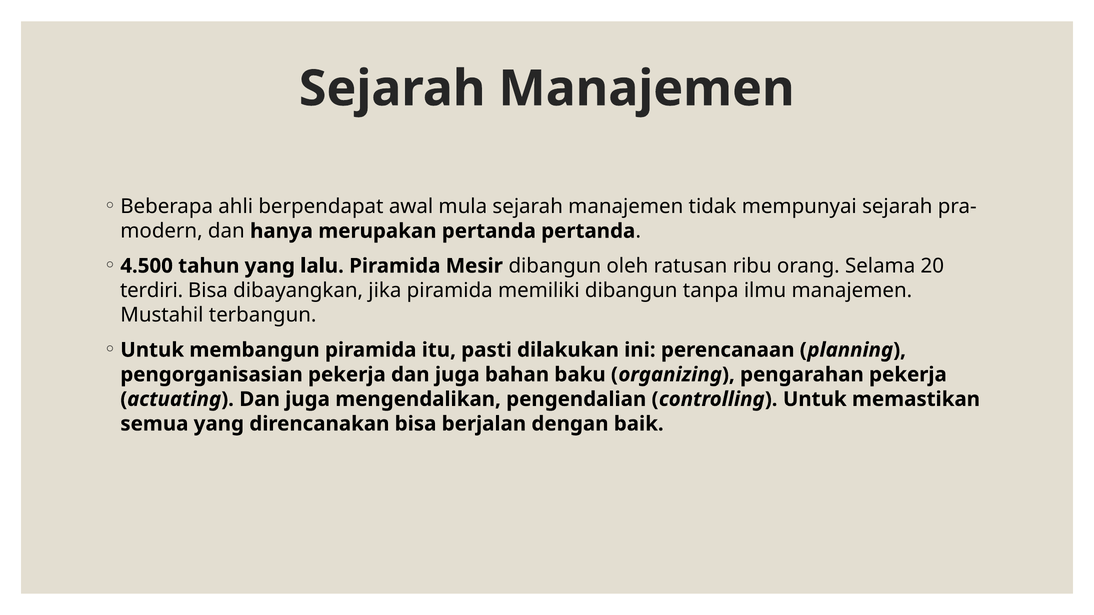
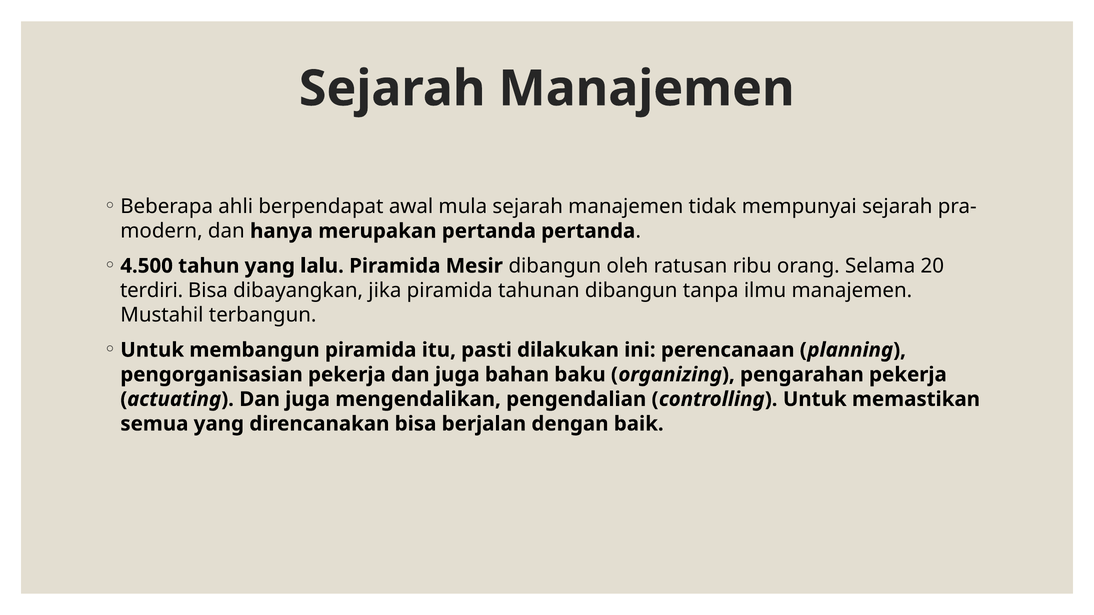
memiliki: memiliki -> tahunan
